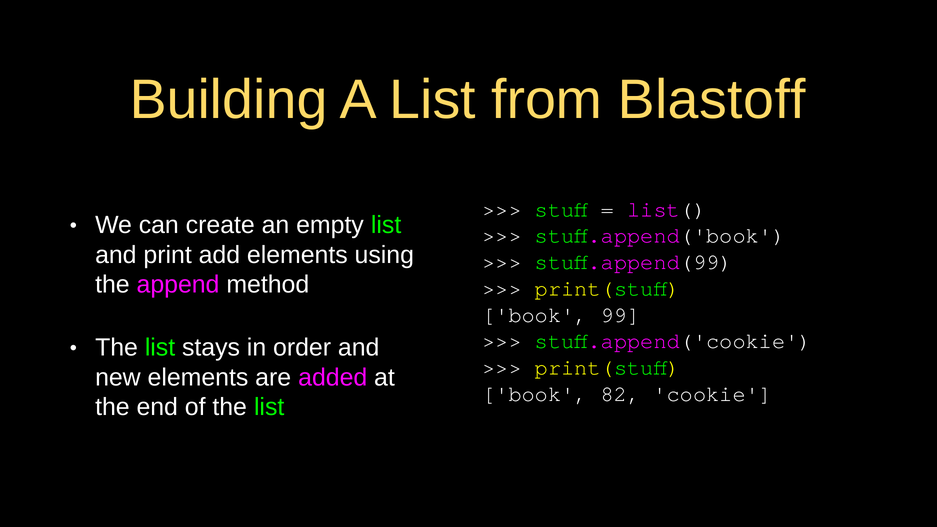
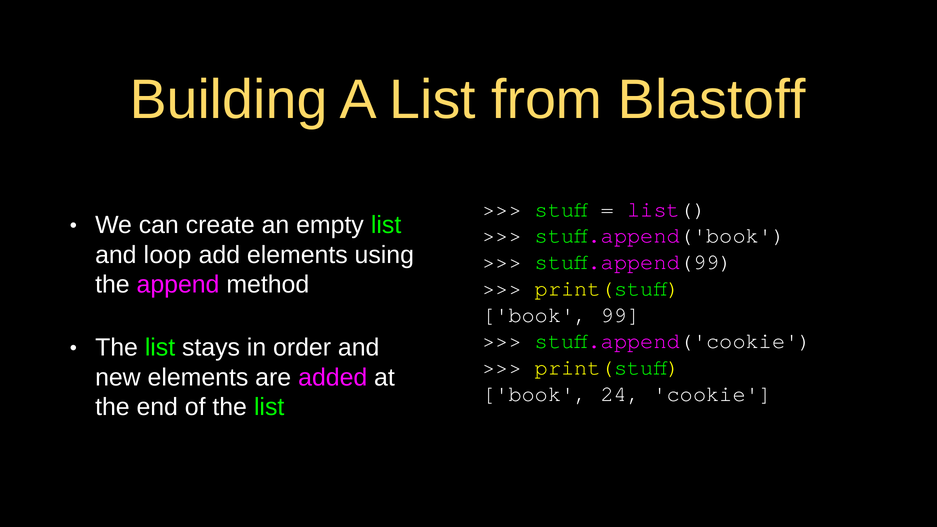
print: print -> loop
82: 82 -> 24
